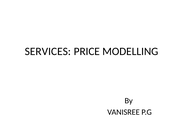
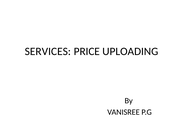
MODELLING: MODELLING -> UPLOADING
